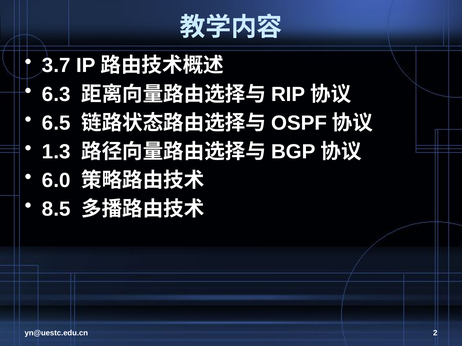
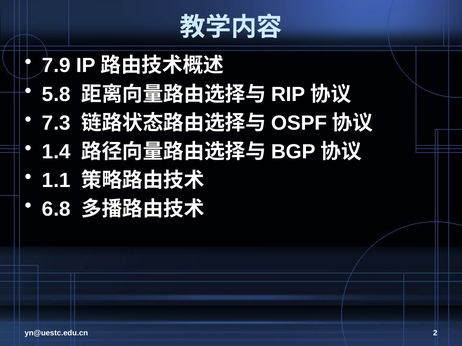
3.7: 3.7 -> 7.9
6.3: 6.3 -> 5.8
6.5: 6.5 -> 7.3
1.3: 1.3 -> 1.4
6.0: 6.0 -> 1.1
8.5: 8.5 -> 6.8
